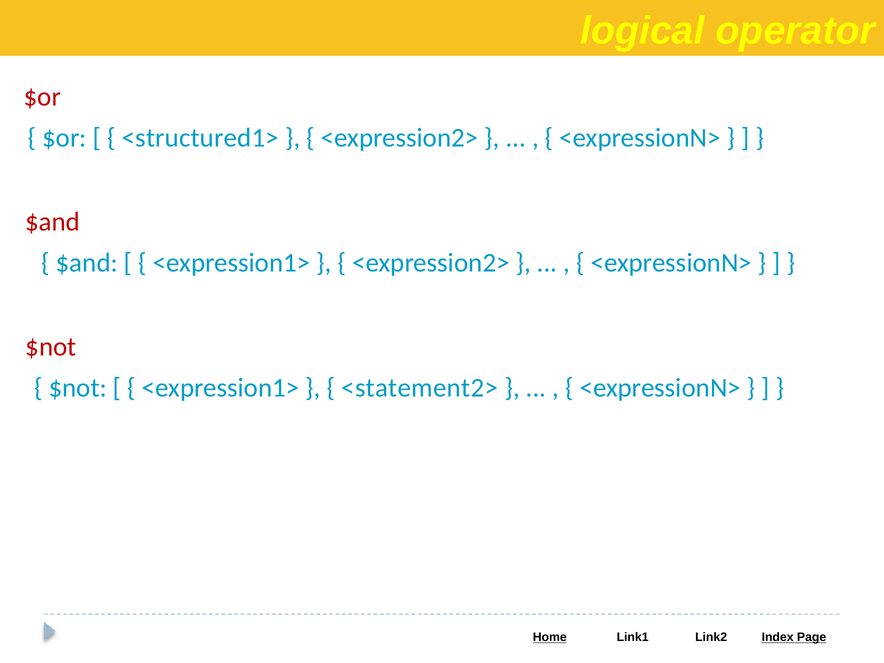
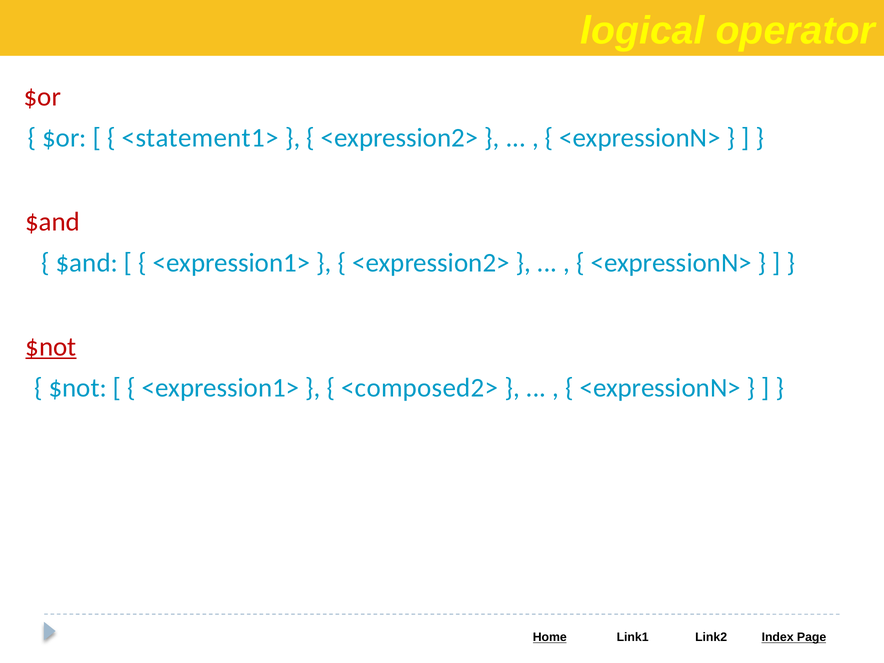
<structured1>: <structured1> -> <statement1>
$not at (51, 347) underline: none -> present
<statement2>: <statement2> -> <composed2>
